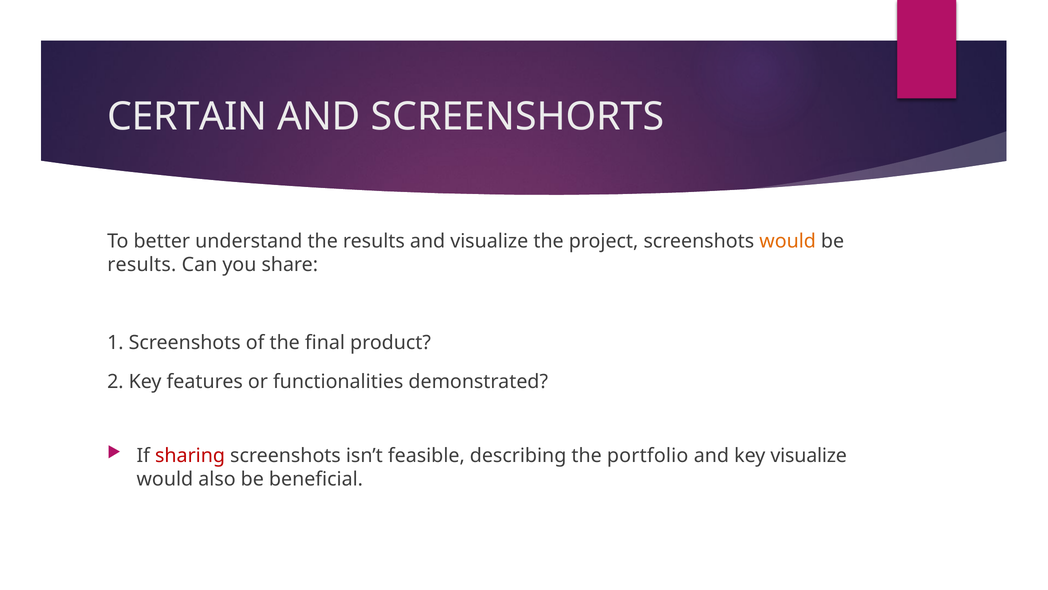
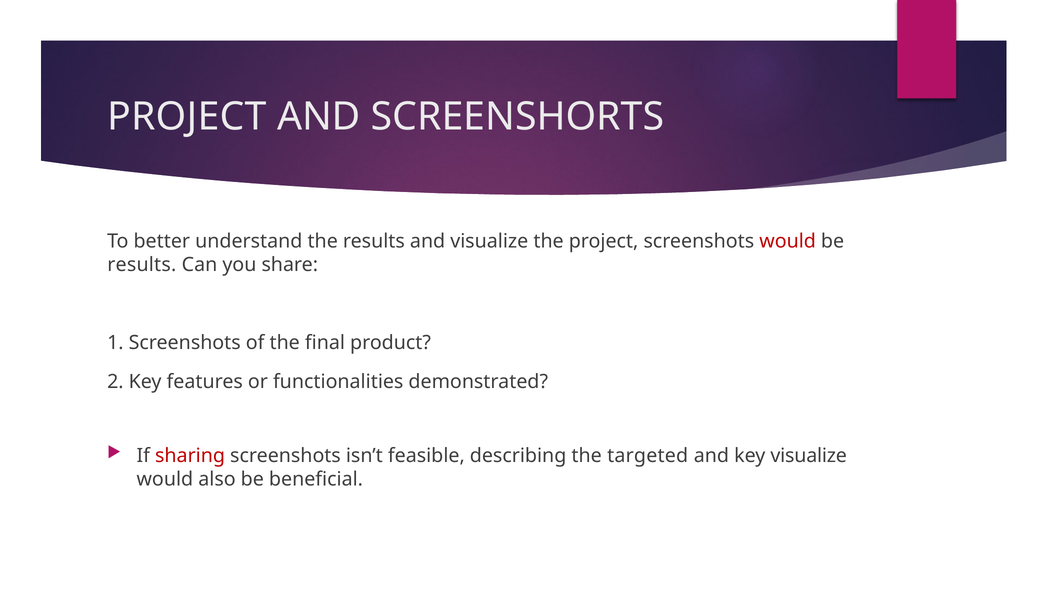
CERTAIN at (187, 117): CERTAIN -> PROJECT
would at (788, 241) colour: orange -> red
portfolio: portfolio -> targeted
